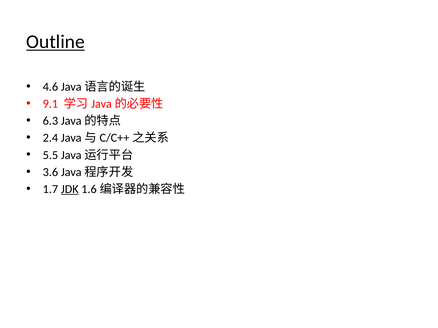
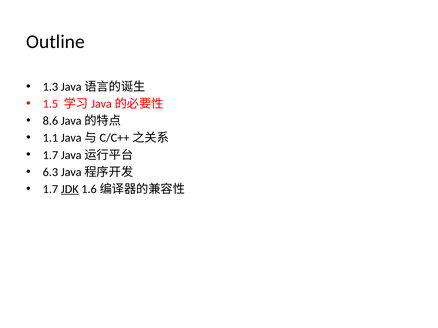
Outline underline: present -> none
4.6: 4.6 -> 1.3
9.1: 9.1 -> 1.5
6.3: 6.3 -> 8.6
2.4: 2.4 -> 1.1
5.5 at (50, 155): 5.5 -> 1.7
3.6: 3.6 -> 6.3
